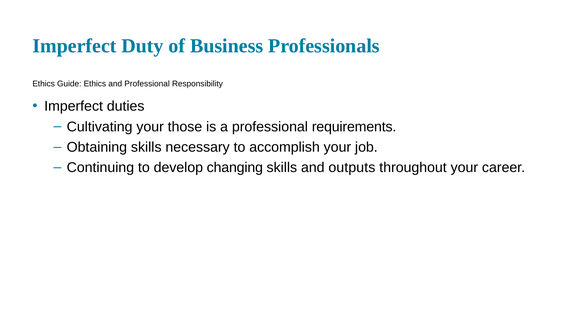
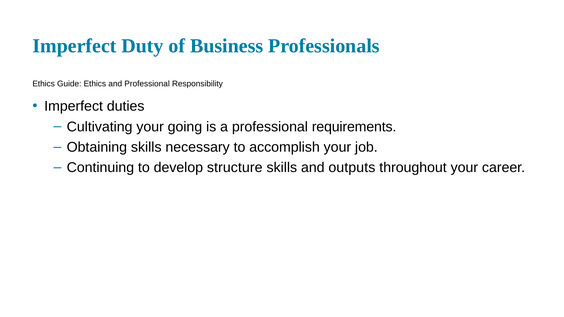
those: those -> going
changing: changing -> structure
